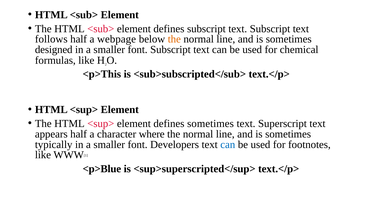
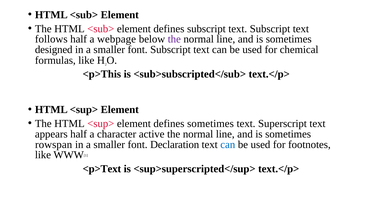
the at (174, 39) colour: orange -> purple
where: where -> active
typically: typically -> rowspan
Developers: Developers -> Declaration
<p>Blue: <p>Blue -> <p>Text
